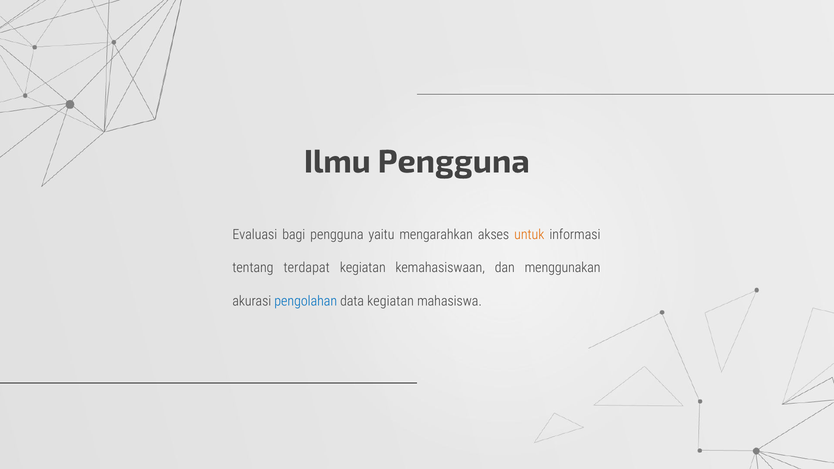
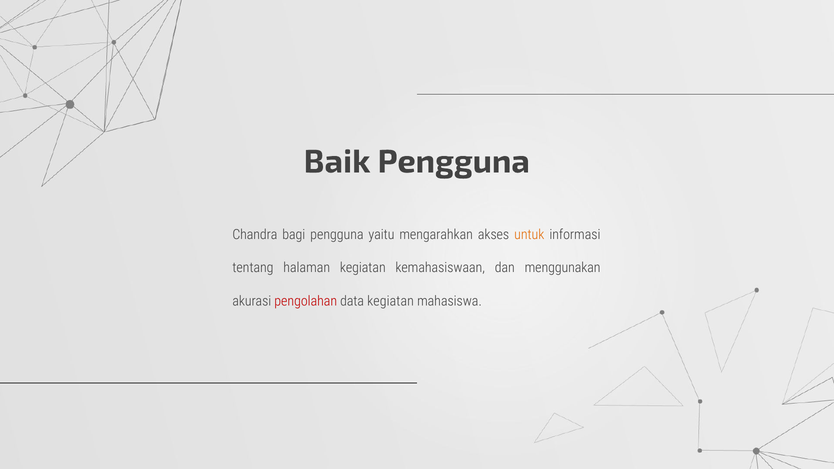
Ilmu: Ilmu -> Baik
Evaluasi: Evaluasi -> Chandra
terdapat: terdapat -> halaman
pengolahan colour: blue -> red
